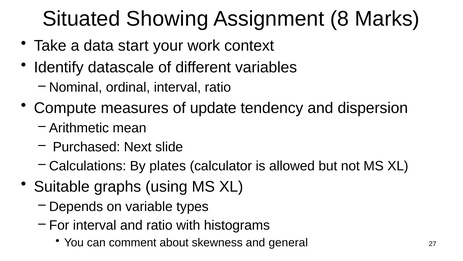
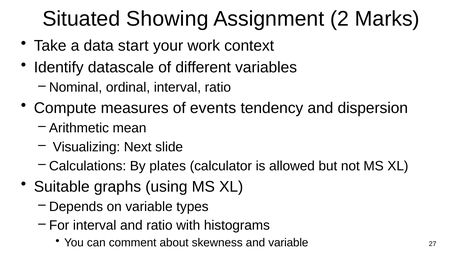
8: 8 -> 2
update: update -> events
Purchased: Purchased -> Visualizing
and general: general -> variable
